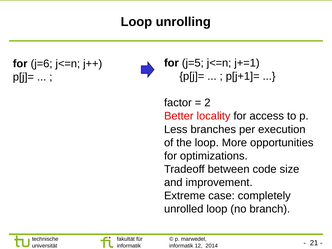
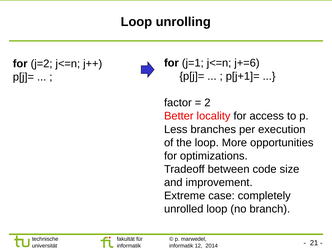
j=5: j=5 -> j=1
j+=1: j+=1 -> j+=6
j=6: j=6 -> j=2
